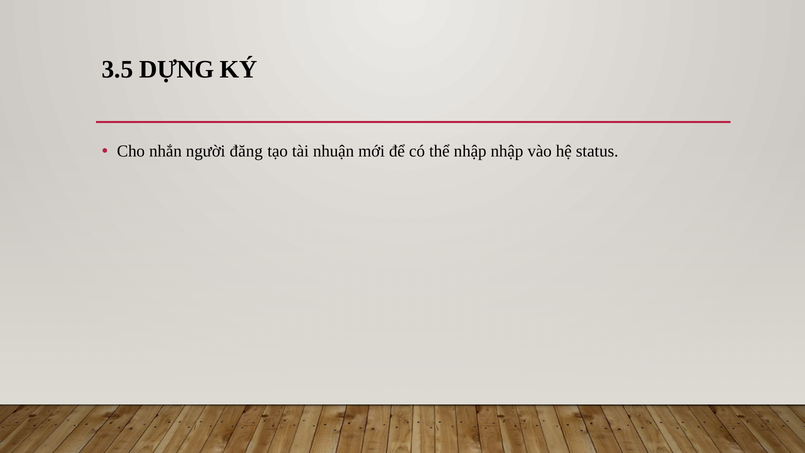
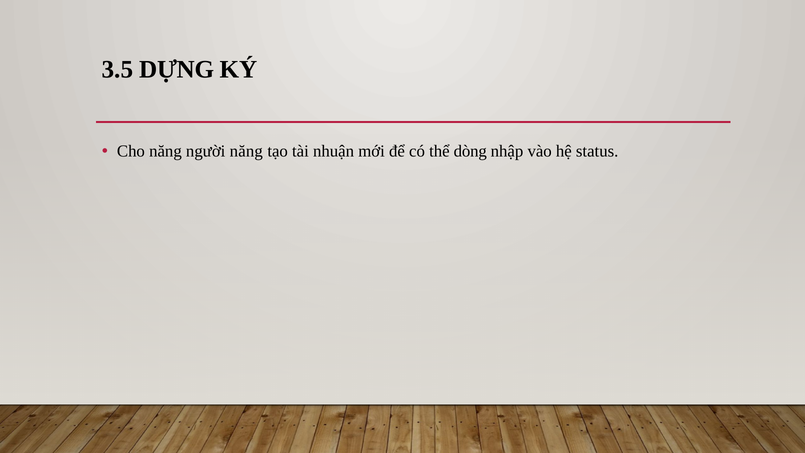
Cho nhắn: nhắn -> năng
người đăng: đăng -> năng
thể nhập: nhập -> dòng
